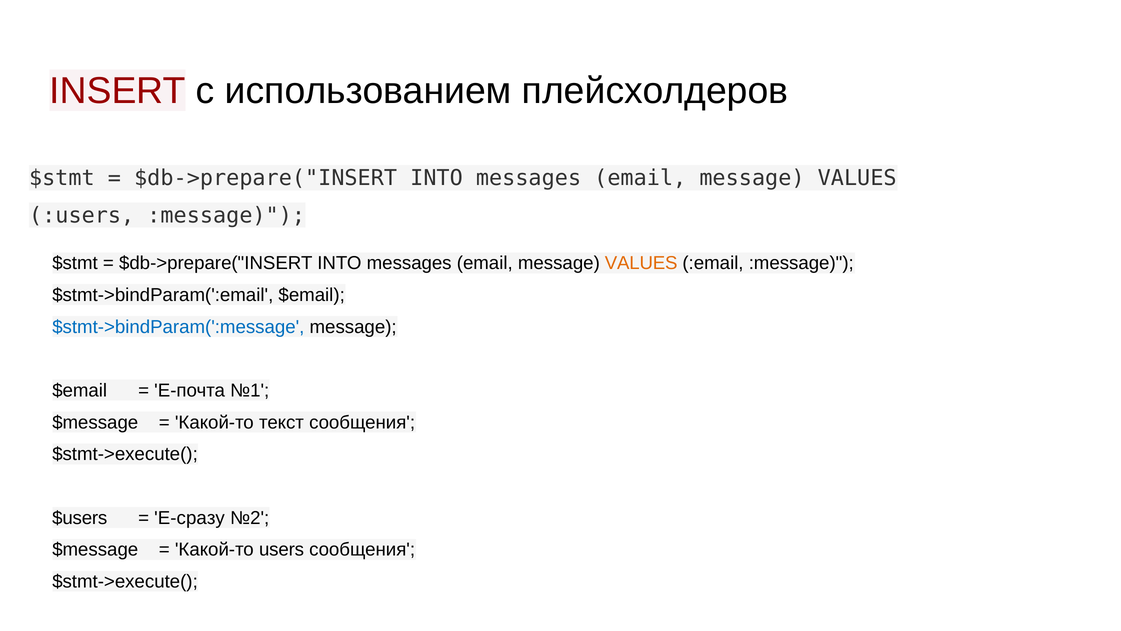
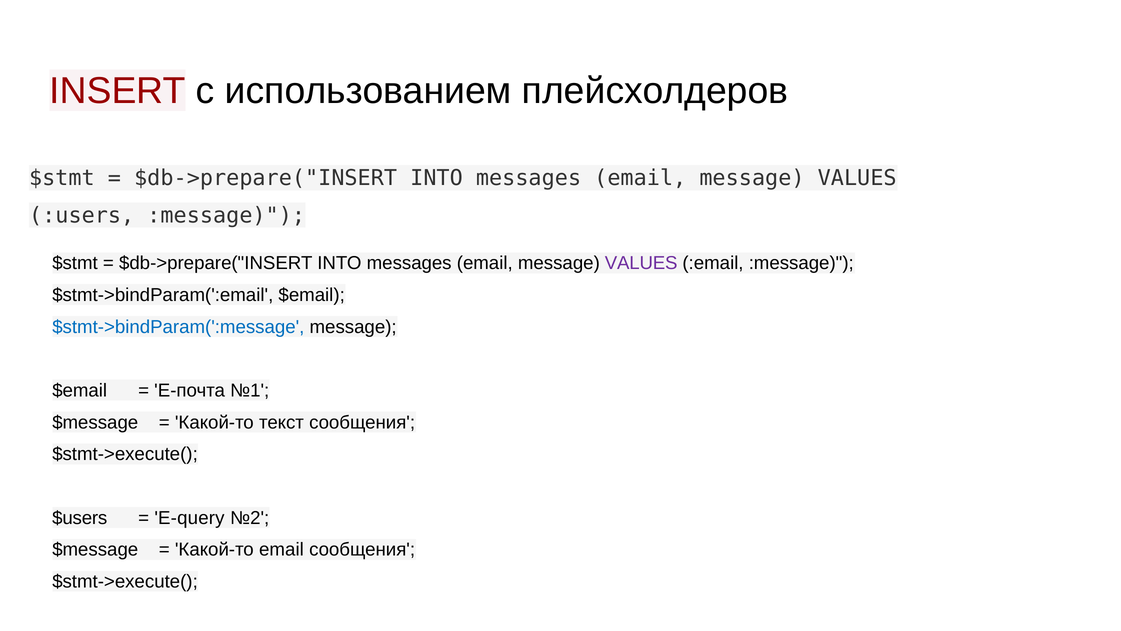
VALUES at (641, 263) colour: orange -> purple
Е-сразу: Е-сразу -> Е-query
Какой-то users: users -> email
